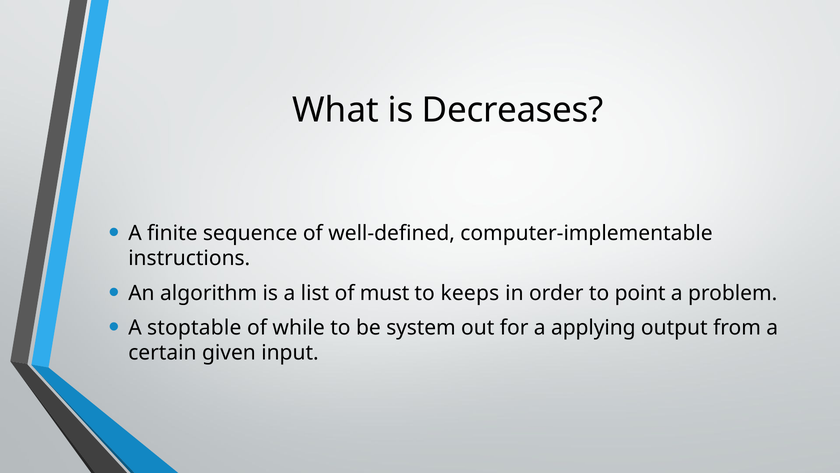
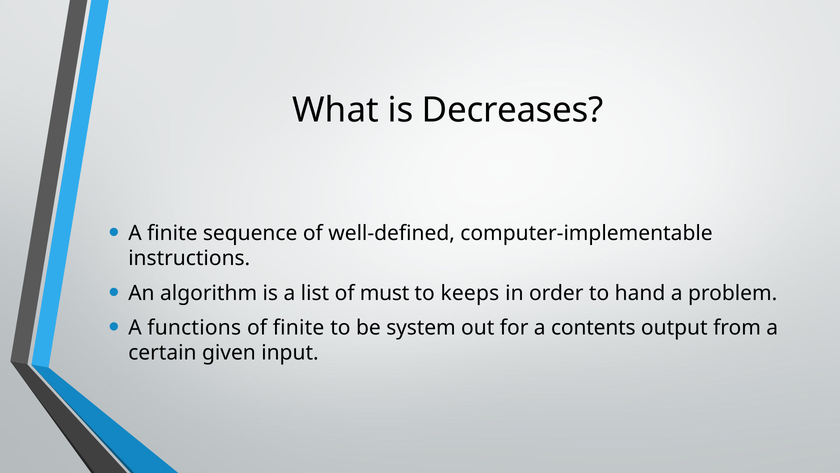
point: point -> hand
stoptable: stoptable -> functions
of while: while -> finite
applying: applying -> contents
